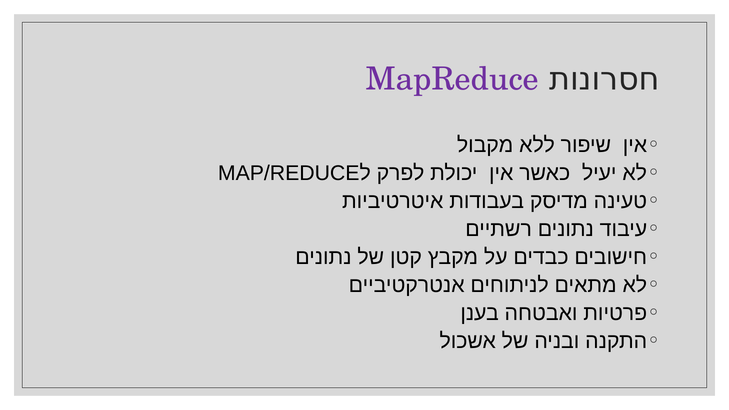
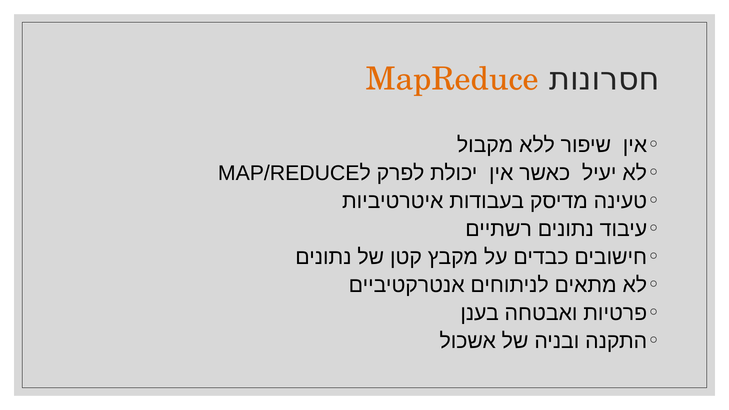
MapReduce colour: purple -> orange
